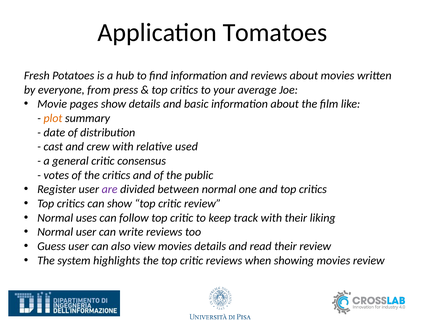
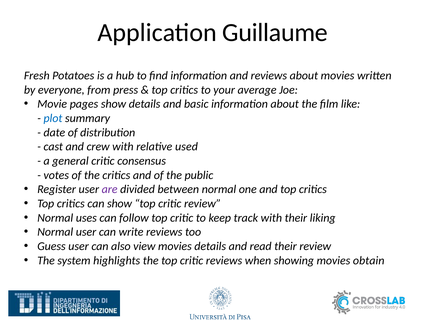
Tomatoes: Tomatoes -> Guillaume
plot colour: orange -> blue
movies review: review -> obtain
